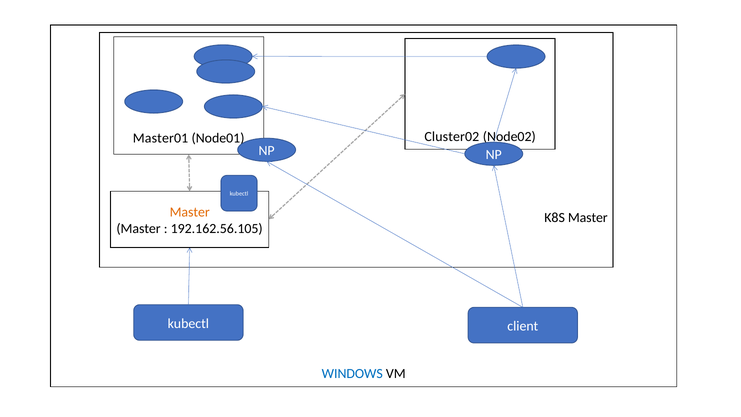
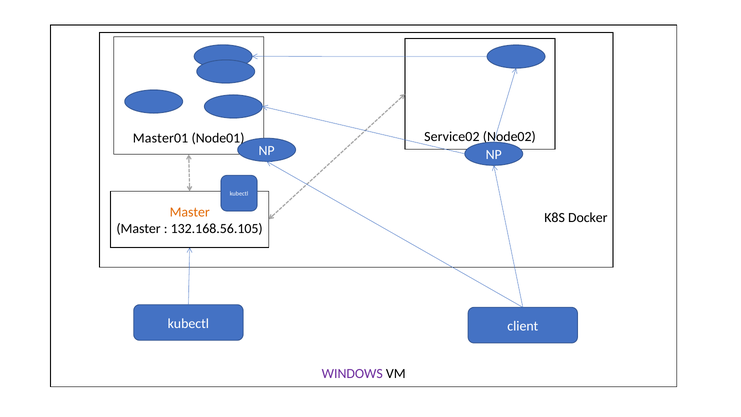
Cluster02: Cluster02 -> Service02
K8S Master: Master -> Docker
192.162.56.105: 192.162.56.105 -> 132.168.56.105
WINDOWS colour: blue -> purple
